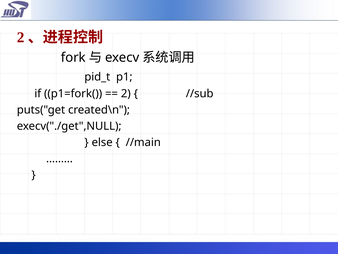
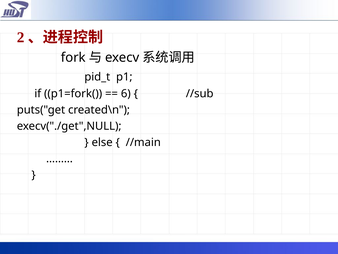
2 at (126, 93): 2 -> 6
